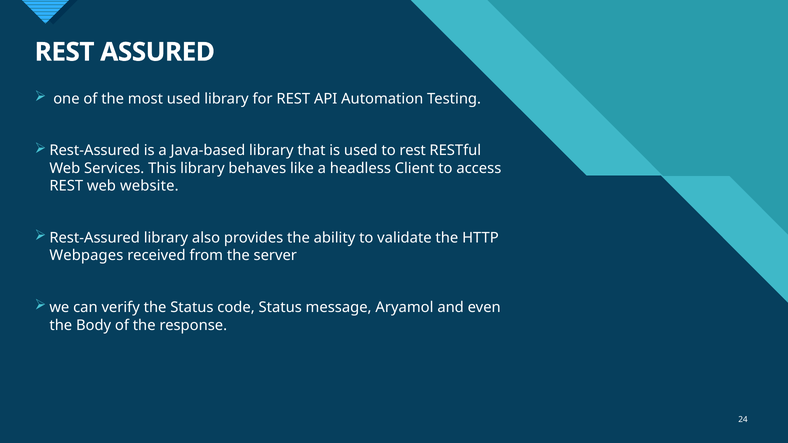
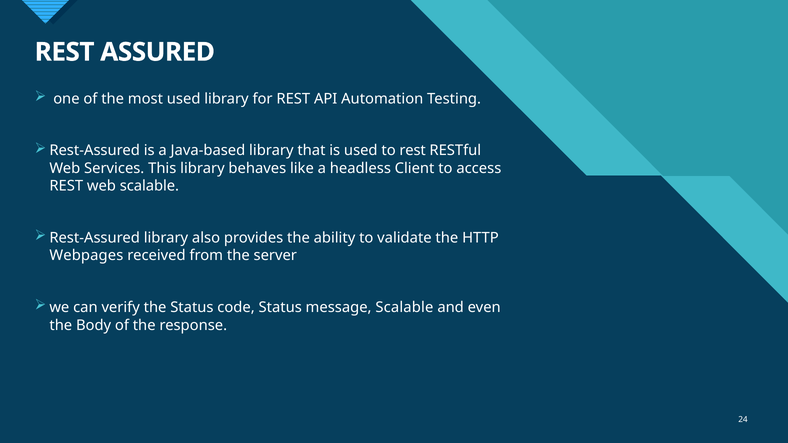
web website: website -> scalable
message Aryamol: Aryamol -> Scalable
